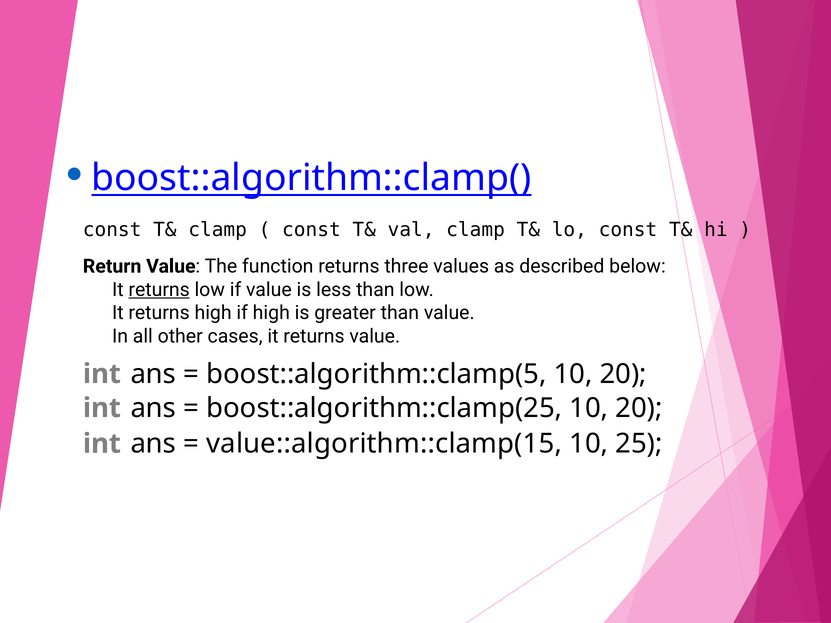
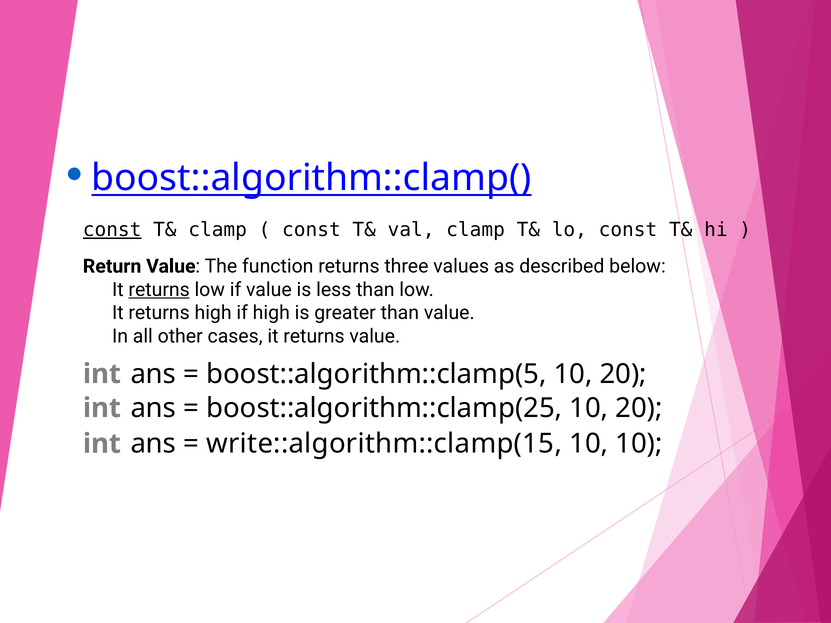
const at (112, 230) underline: none -> present
value::algorithm::clamp(15: value::algorithm::clamp(15 -> write::algorithm::clamp(15
10 25: 25 -> 10
